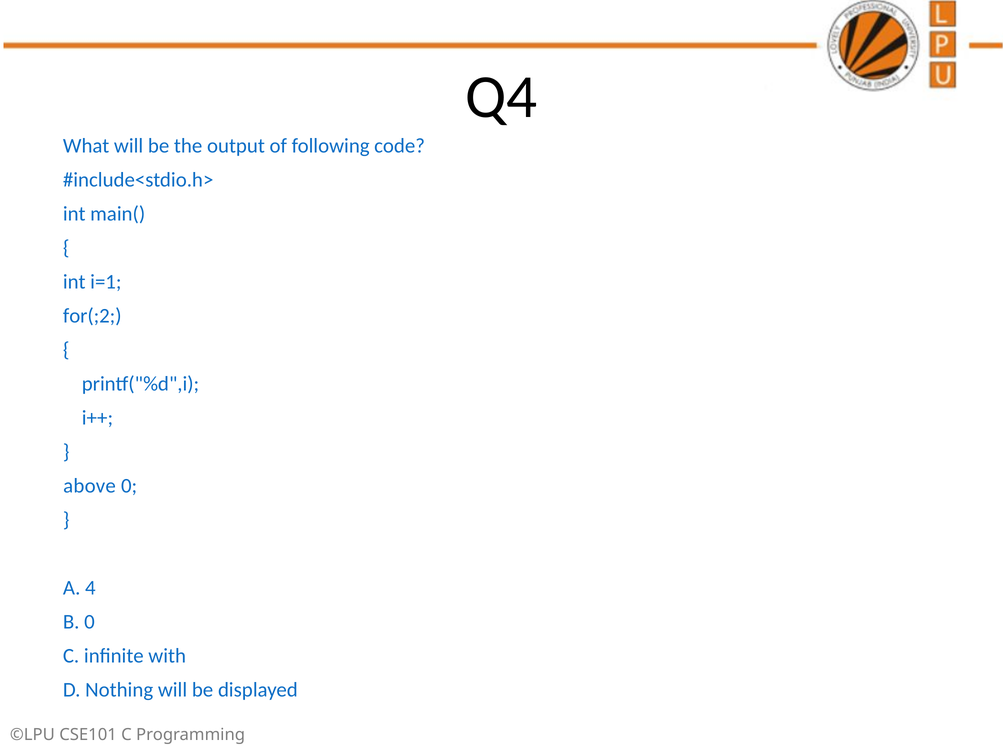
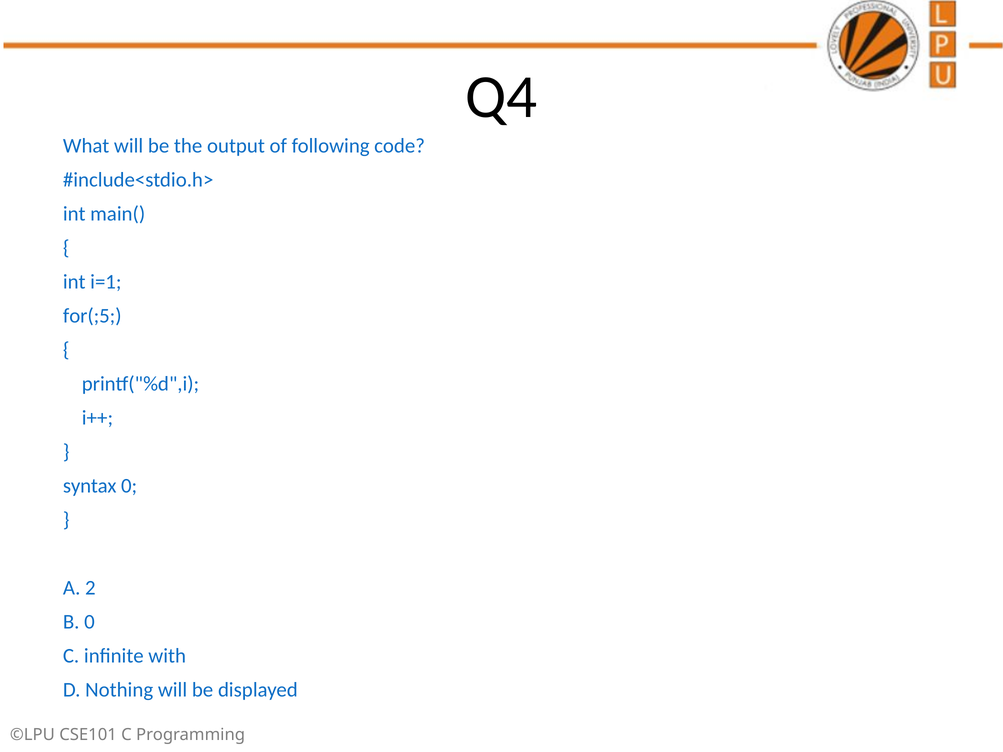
for(;2: for(;2 -> for(;5
above: above -> syntax
4: 4 -> 2
